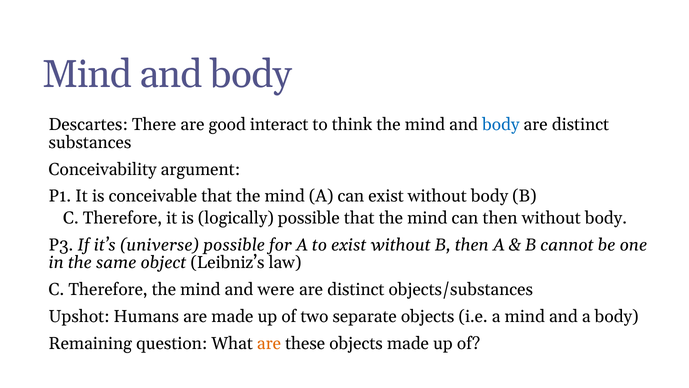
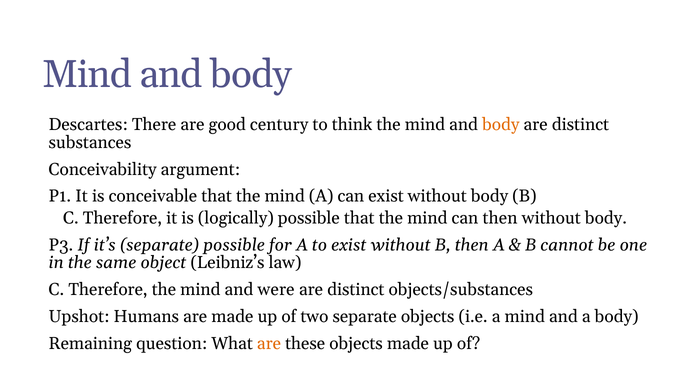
interact: interact -> century
body at (501, 125) colour: blue -> orange
it’s universe: universe -> separate
